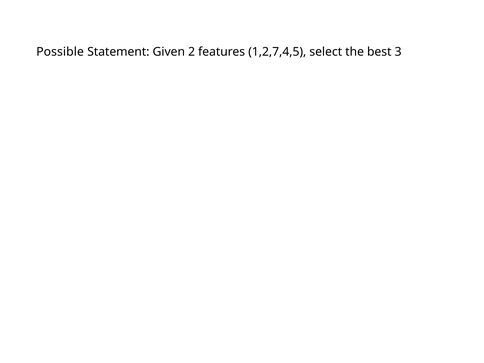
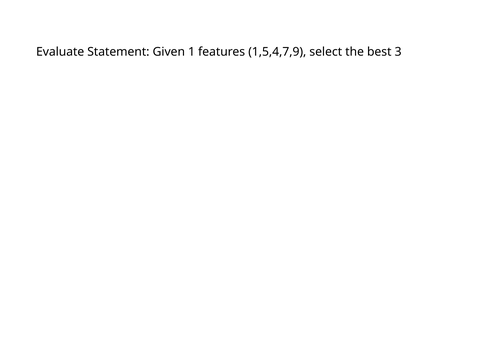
Possible: Possible -> Evaluate
2: 2 -> 1
1,2,7,4,5: 1,2,7,4,5 -> 1,5,4,7,9
